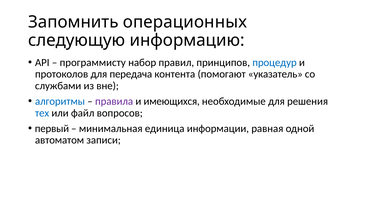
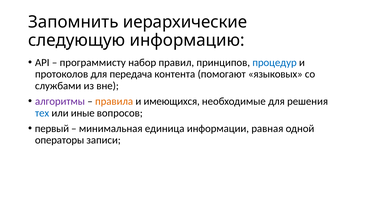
операционных: операционных -> иерархические
указатель: указатель -> языковых
алгоритмы colour: blue -> purple
правила colour: purple -> orange
файл: файл -> иные
автоматом: автоматом -> операторы
